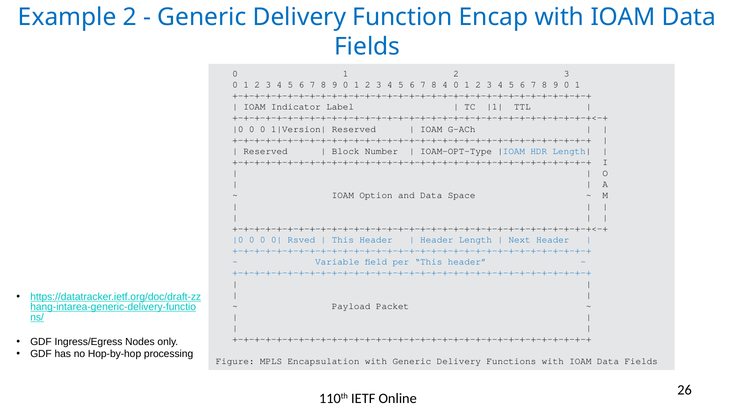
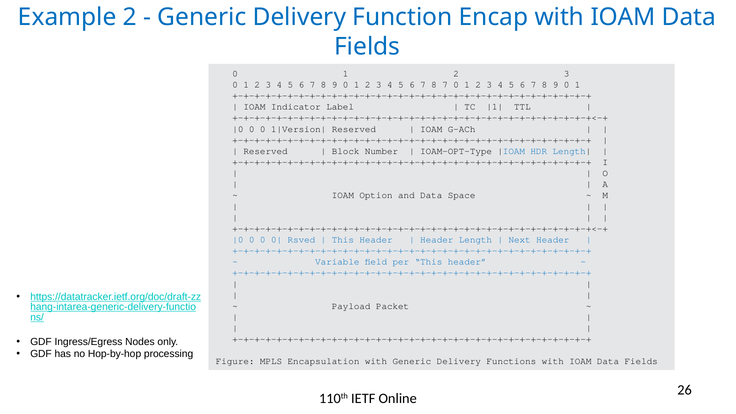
8 4: 4 -> 7
